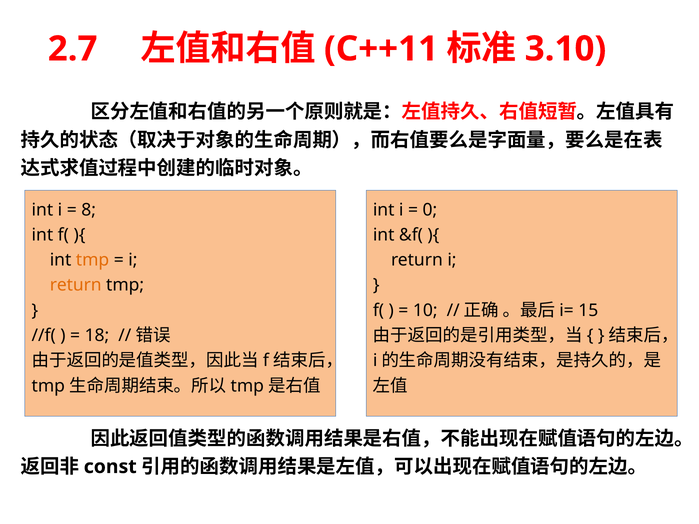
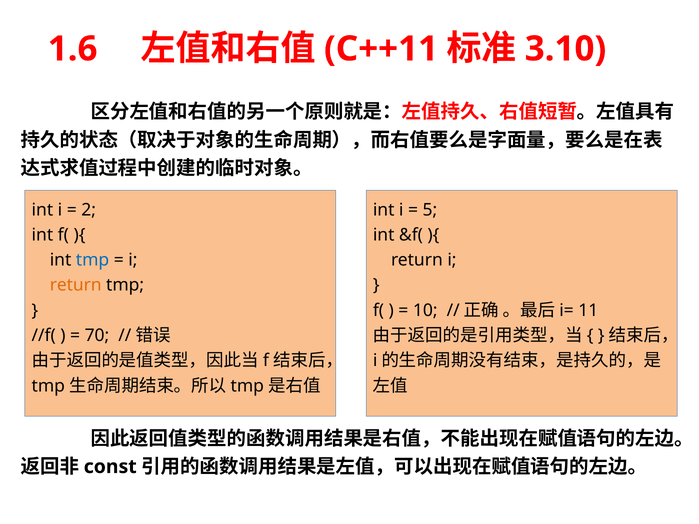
2.7: 2.7 -> 1.6
8: 8 -> 2
0: 0 -> 5
tmp at (93, 260) colour: orange -> blue
15: 15 -> 11
18: 18 -> 70
